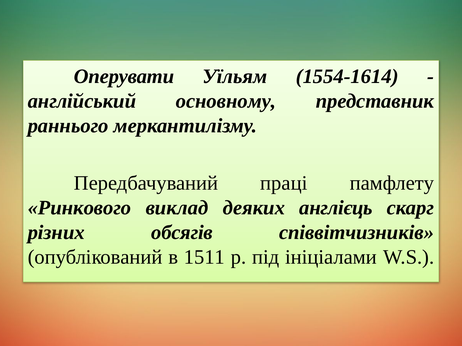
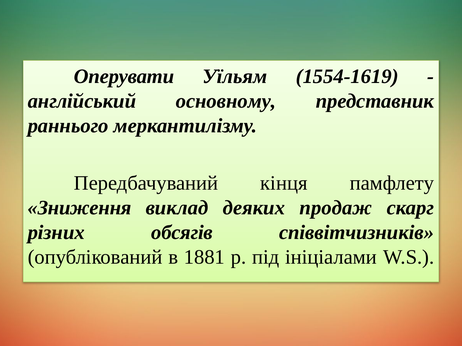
1554-1614: 1554-1614 -> 1554-1619
праці: праці -> кінця
Ринкового: Ринкового -> Зниження
англієць: англієць -> продаж
1511: 1511 -> 1881
